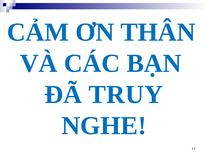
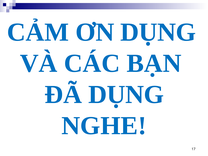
ƠN THÂN: THÂN -> DỤNG
ĐÃ TRUY: TRUY -> DỤNG
